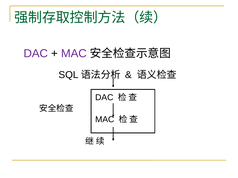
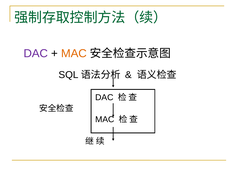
MAC at (74, 54) colour: purple -> orange
